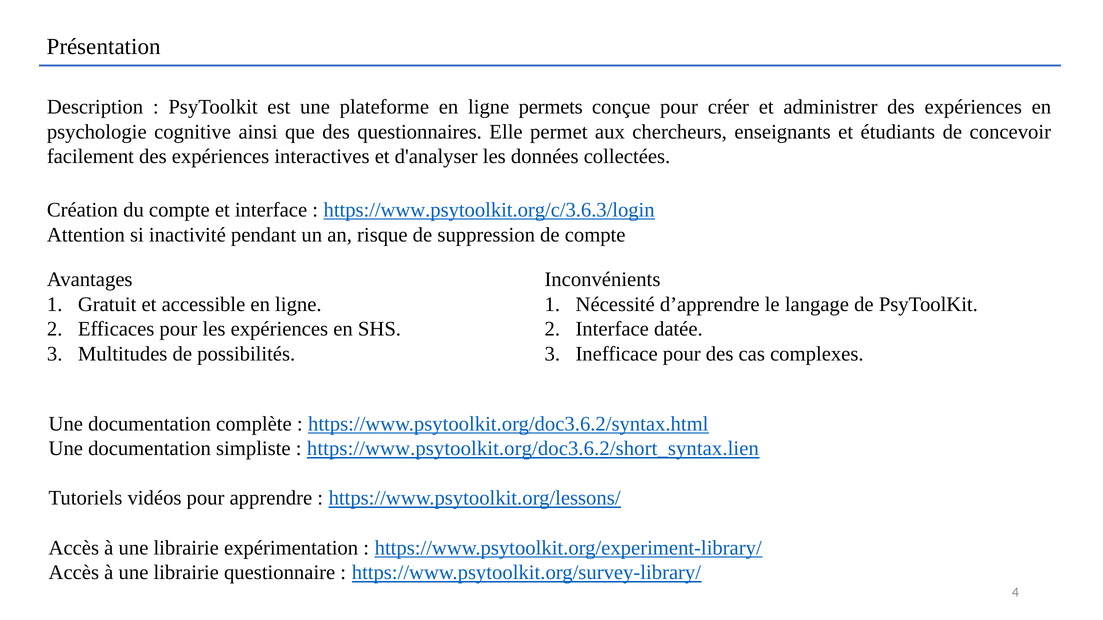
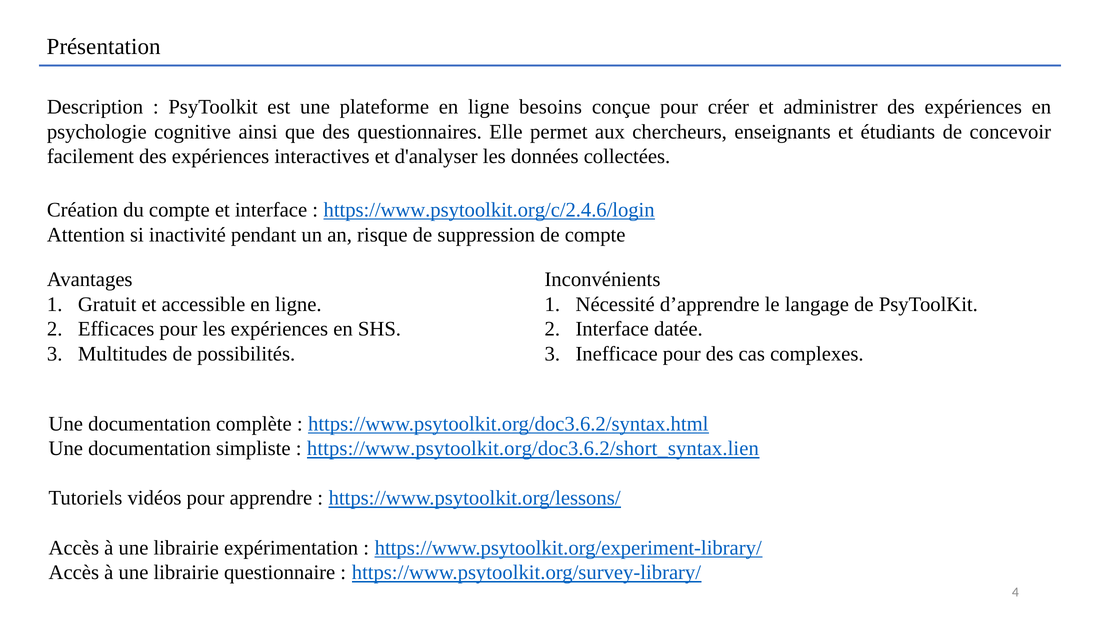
permets: permets -> besoins
https://www.psytoolkit.org/c/3.6.3/login: https://www.psytoolkit.org/c/3.6.3/login -> https://www.psytoolkit.org/c/2.4.6/login
